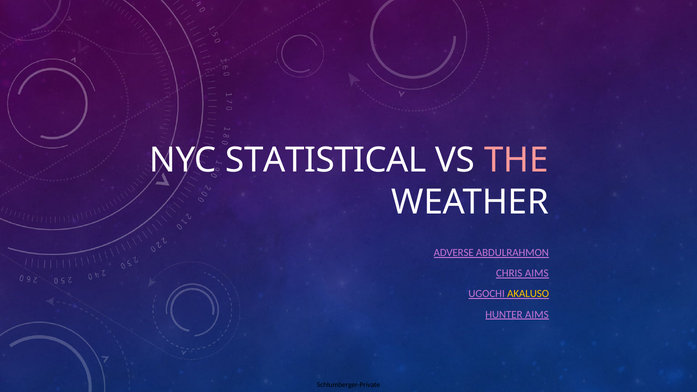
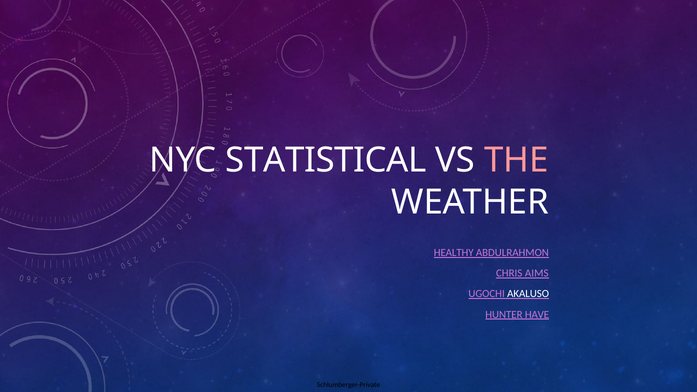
ADVERSE: ADVERSE -> HEALTHY
AKALUSO colour: yellow -> white
HUNTER AIMS: AIMS -> HAVE
